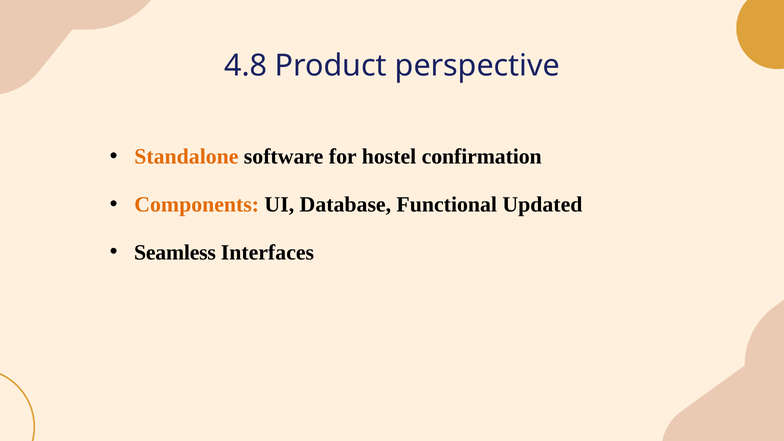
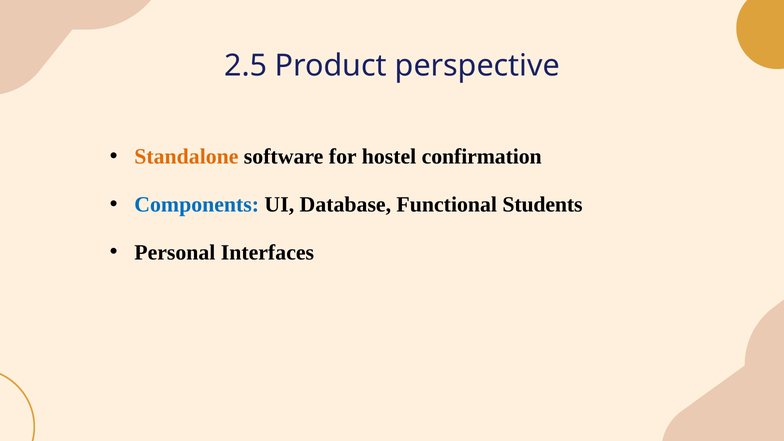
4.8: 4.8 -> 2.5
Components colour: orange -> blue
Updated: Updated -> Students
Seamless: Seamless -> Personal
